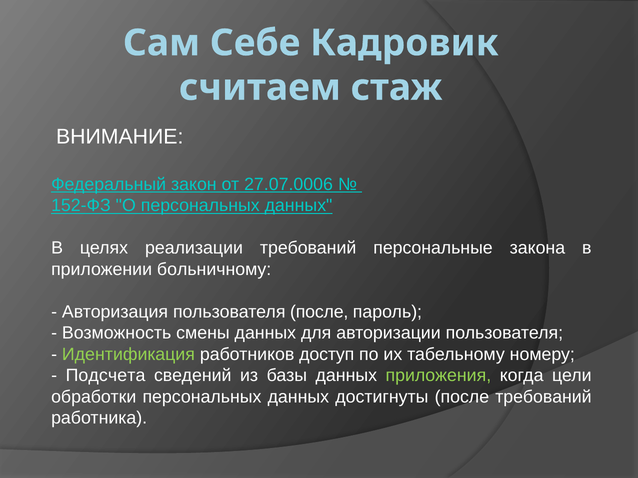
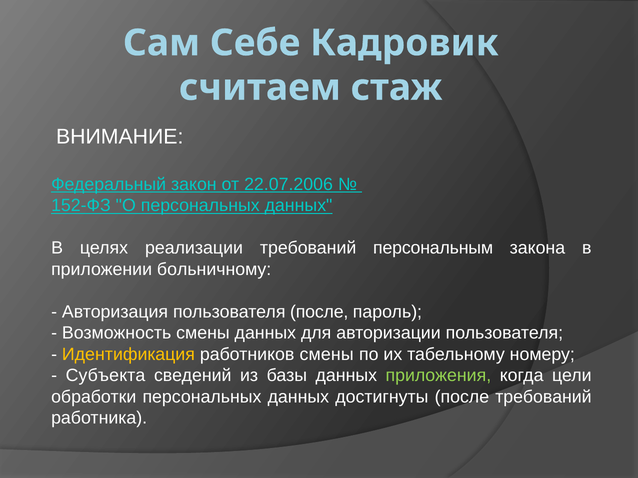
27.07.0006: 27.07.0006 -> 22.07.2006
персональные: персональные -> персональным
Идентификация colour: light green -> yellow
работников доступ: доступ -> смены
Подсчета: Подсчета -> Субъекта
